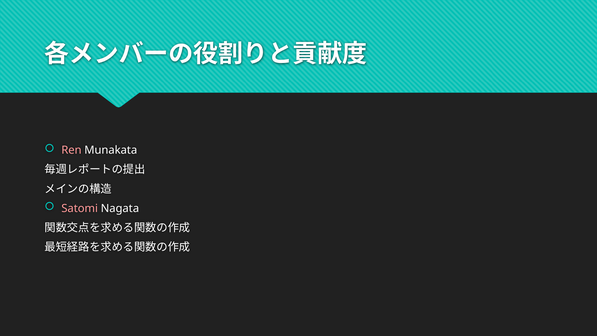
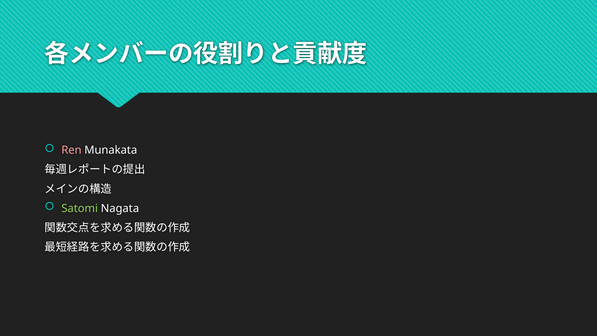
Satomi colour: pink -> light green
